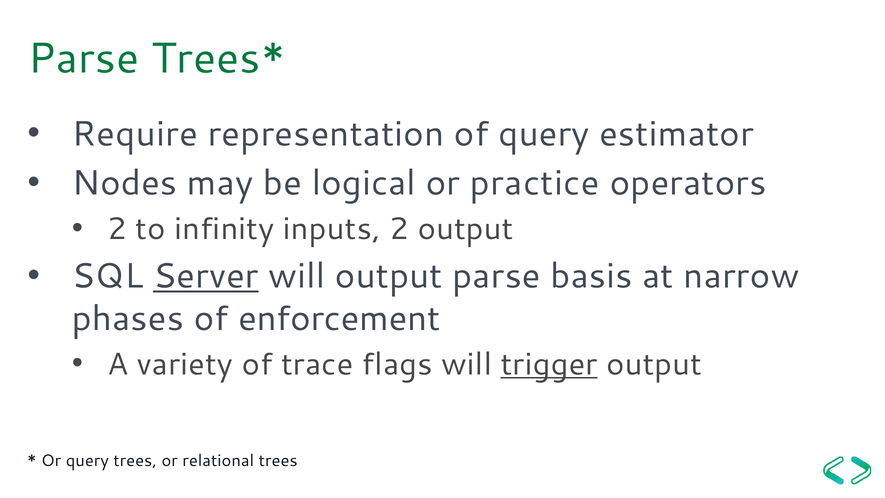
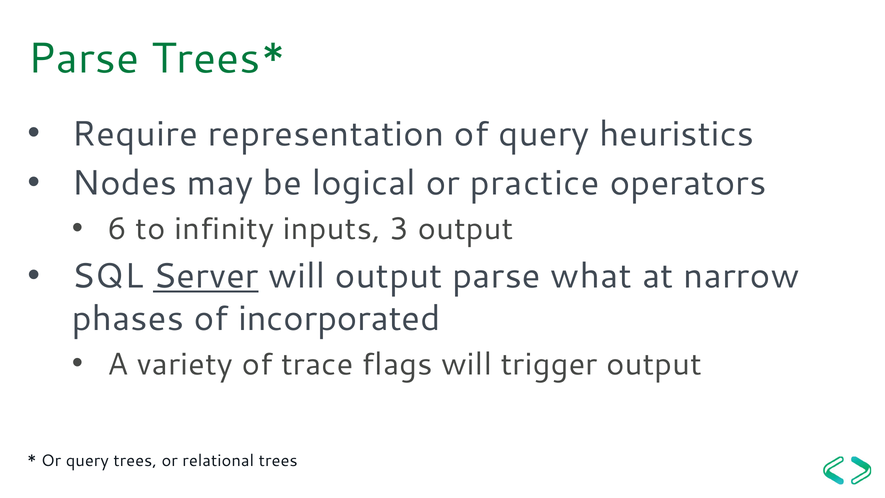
estimator: estimator -> heuristics
2 at (117, 229): 2 -> 6
inputs 2: 2 -> 3
basis: basis -> what
enforcement: enforcement -> incorporated
trigger underline: present -> none
